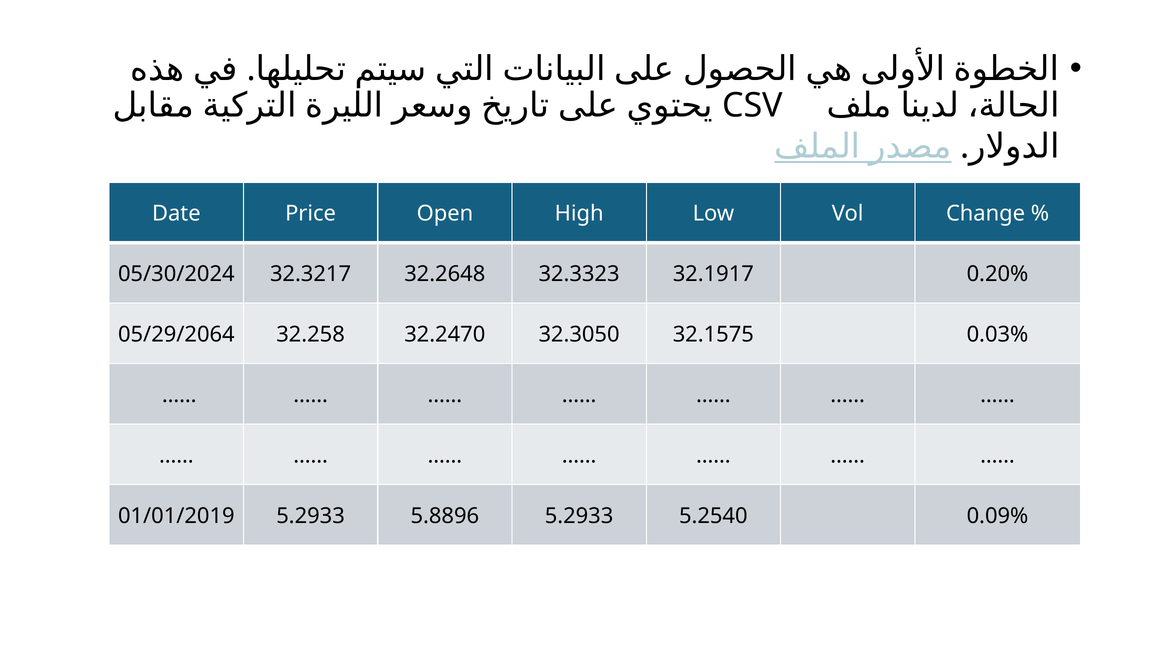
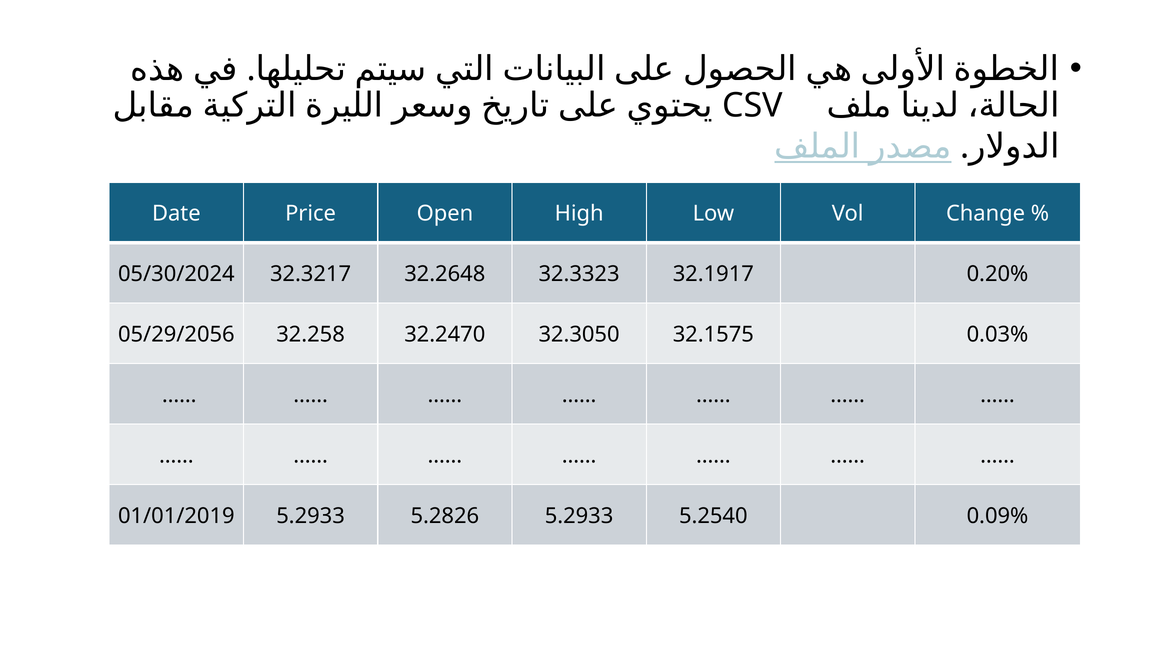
05/29/2064: 05/29/2064 -> 05/29/2056
5.8896: 5.8896 -> 5.2826
